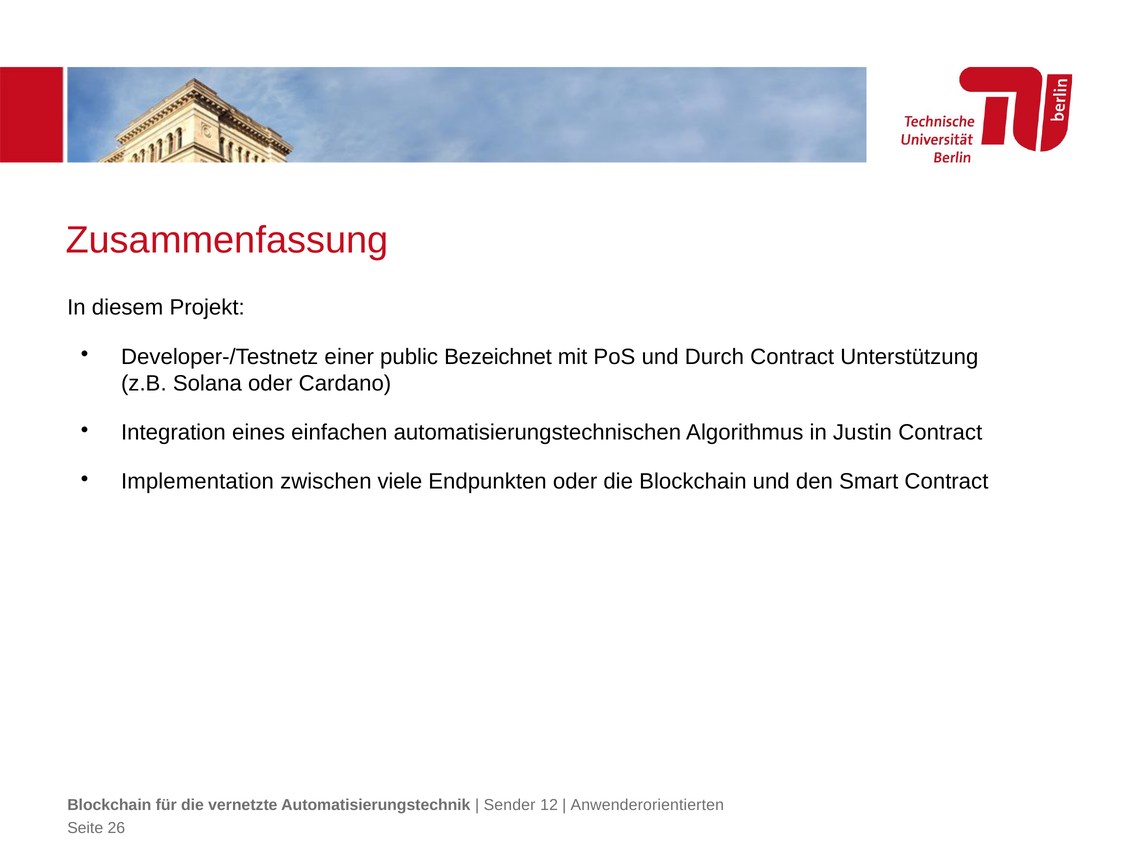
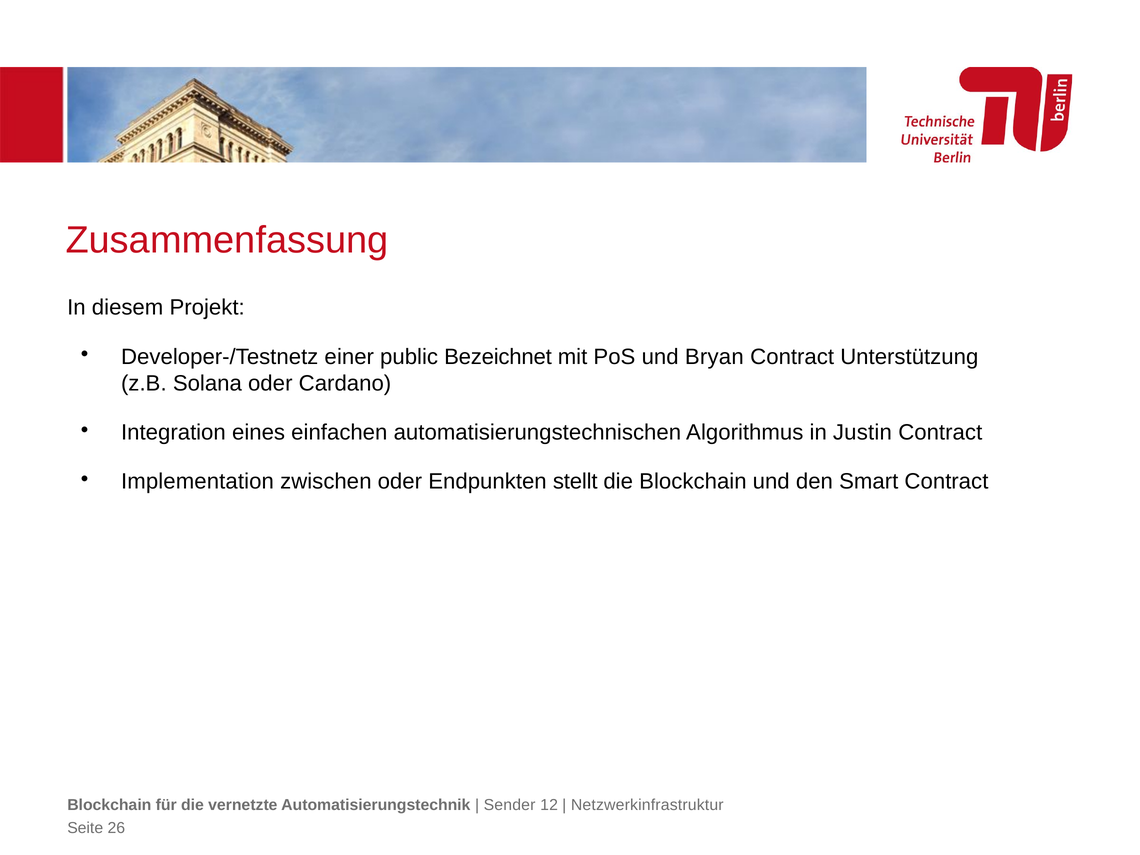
Durch: Durch -> Bryan
zwischen viele: viele -> oder
Endpunkten oder: oder -> stellt
Anwenderorientierten: Anwenderorientierten -> Netzwerkinfrastruktur
